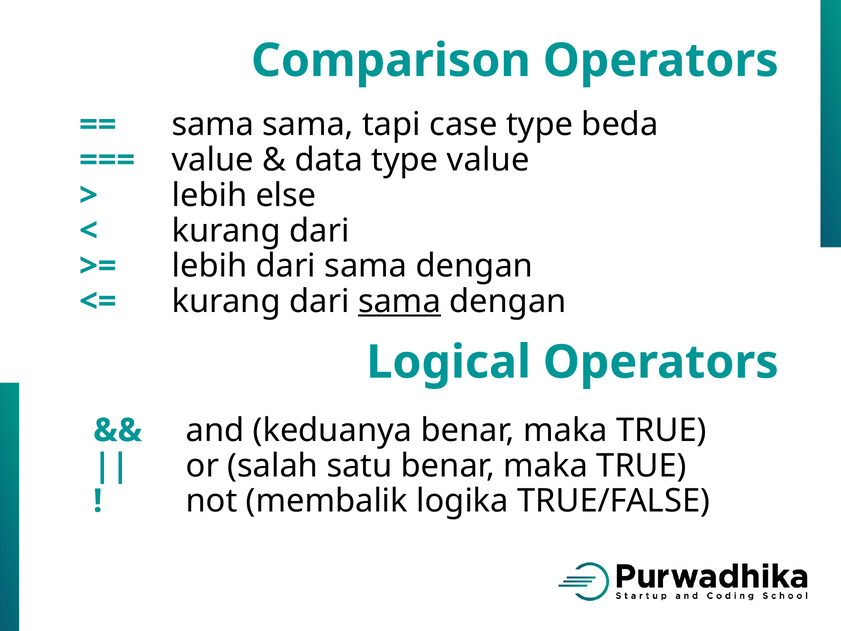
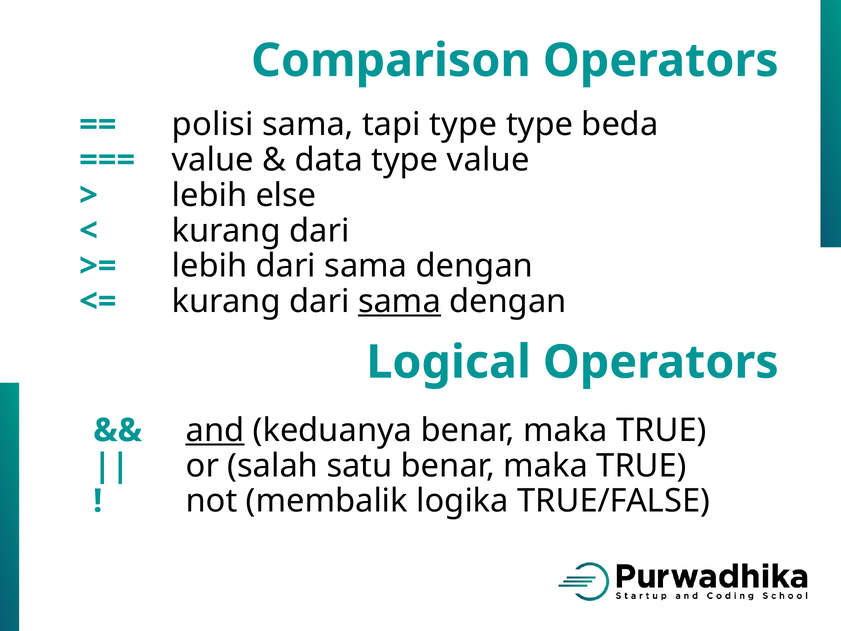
sama at (213, 125): sama -> polisi
tapi case: case -> type
and underline: none -> present
